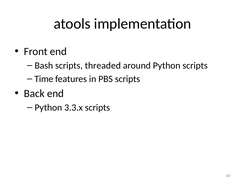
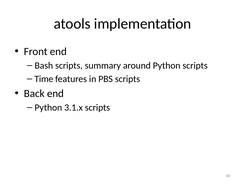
threaded: threaded -> summary
3.3.x: 3.3.x -> 3.1.x
